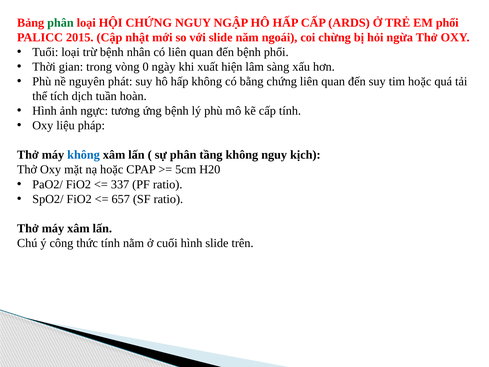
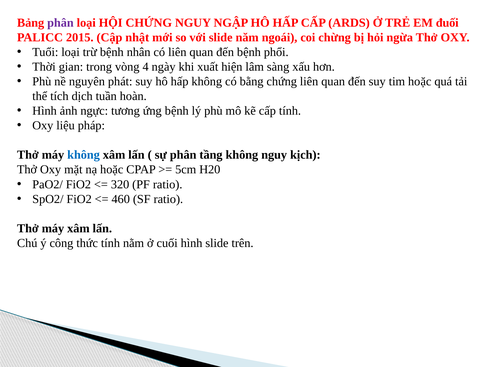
phân at (60, 23) colour: green -> purple
EM phổi: phổi -> đuối
0: 0 -> 4
337: 337 -> 320
657: 657 -> 460
